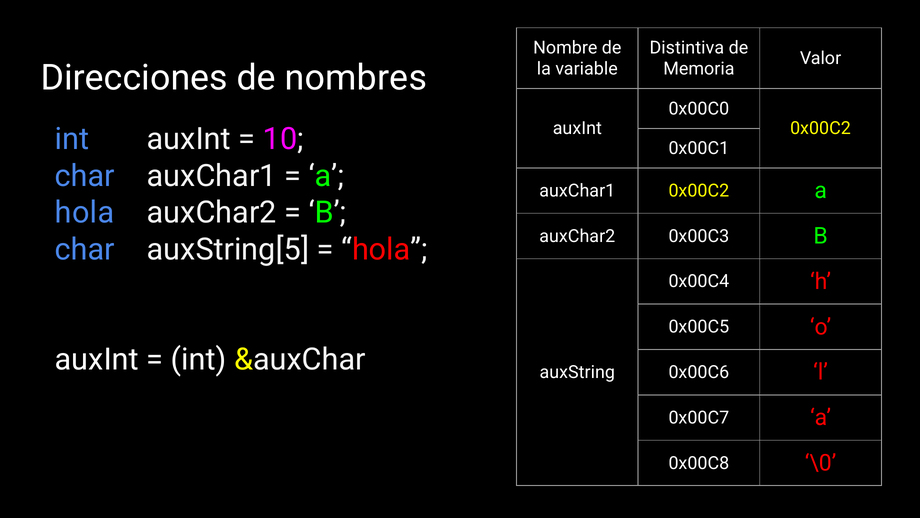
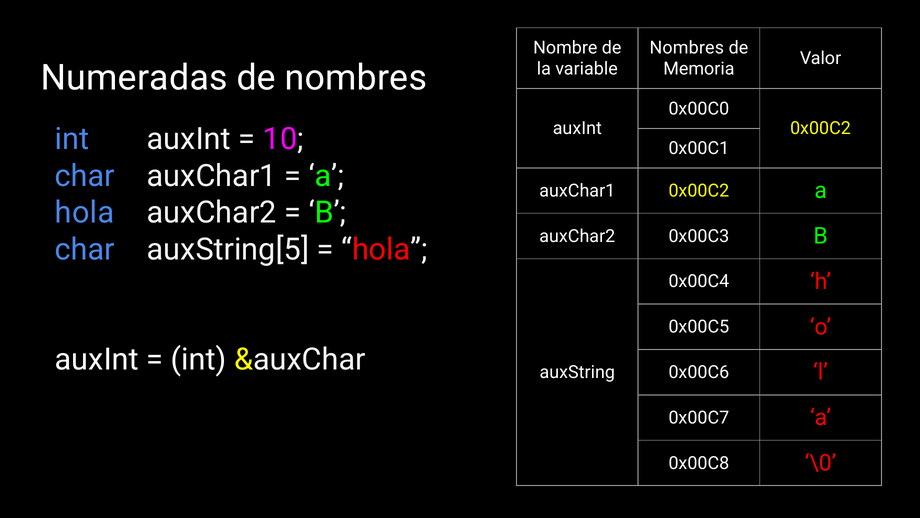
Distintiva at (687, 48): Distintiva -> Nombres
Direcciones: Direcciones -> Numeradas
